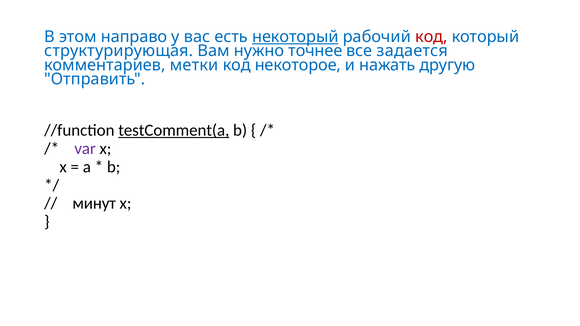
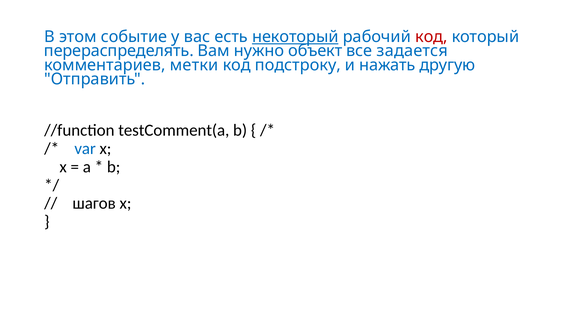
направо: направо -> событие
структурирующая: структурирующая -> перераспределять
точнее: точнее -> объект
некоторое: некоторое -> подстроку
testComment(a underline: present -> none
var colour: purple -> blue
минут: минут -> шагов
